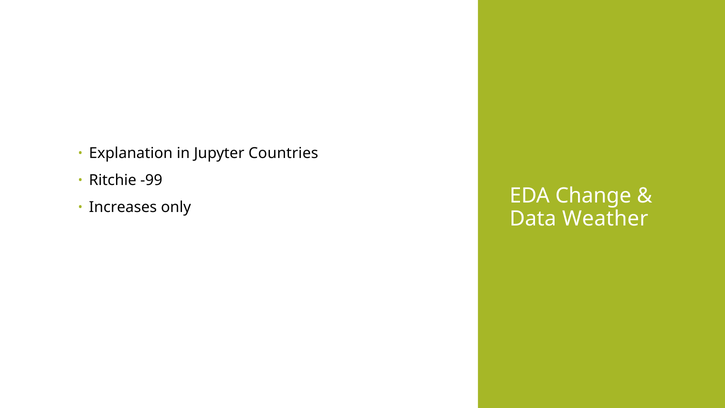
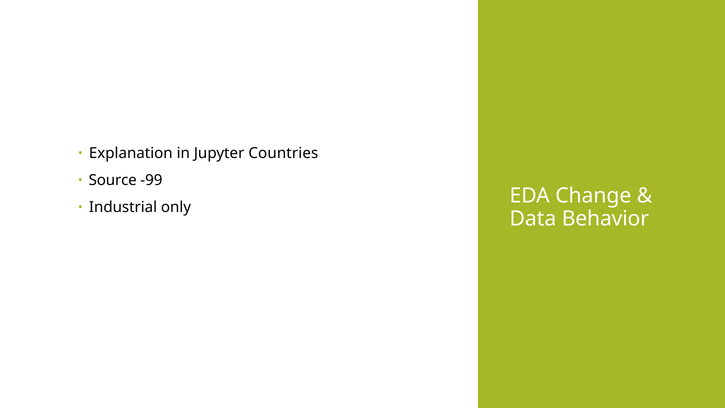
Ritchie: Ritchie -> Source
Increases: Increases -> Industrial
Weather: Weather -> Behavior
